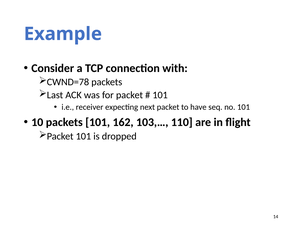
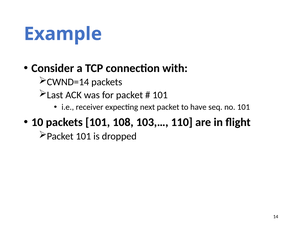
CWND=78: CWND=78 -> CWND=14
162: 162 -> 108
